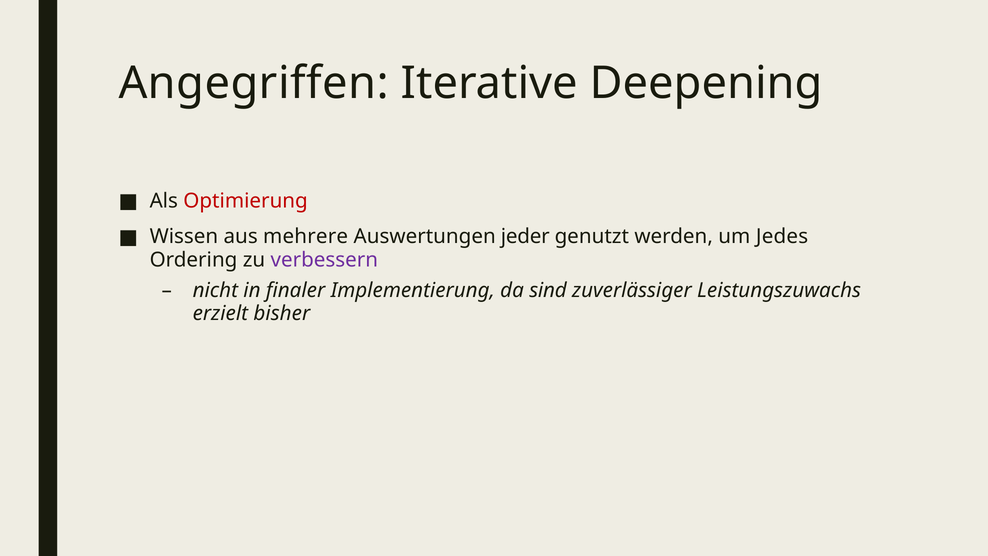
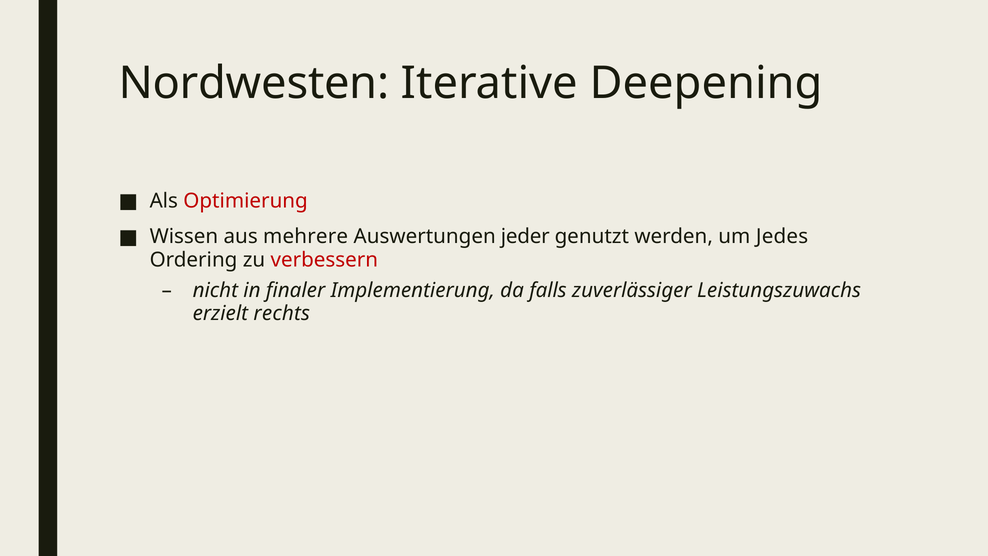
Angegriffen: Angegriffen -> Nordwesten
verbessern colour: purple -> red
sind: sind -> falls
bisher: bisher -> rechts
